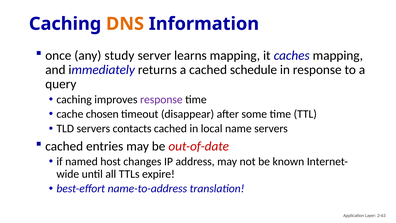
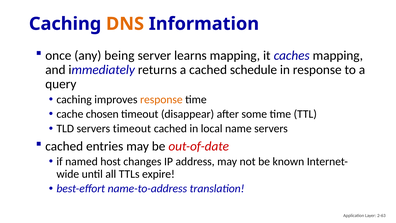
study: study -> being
response at (161, 99) colour: purple -> orange
servers contacts: contacts -> timeout
